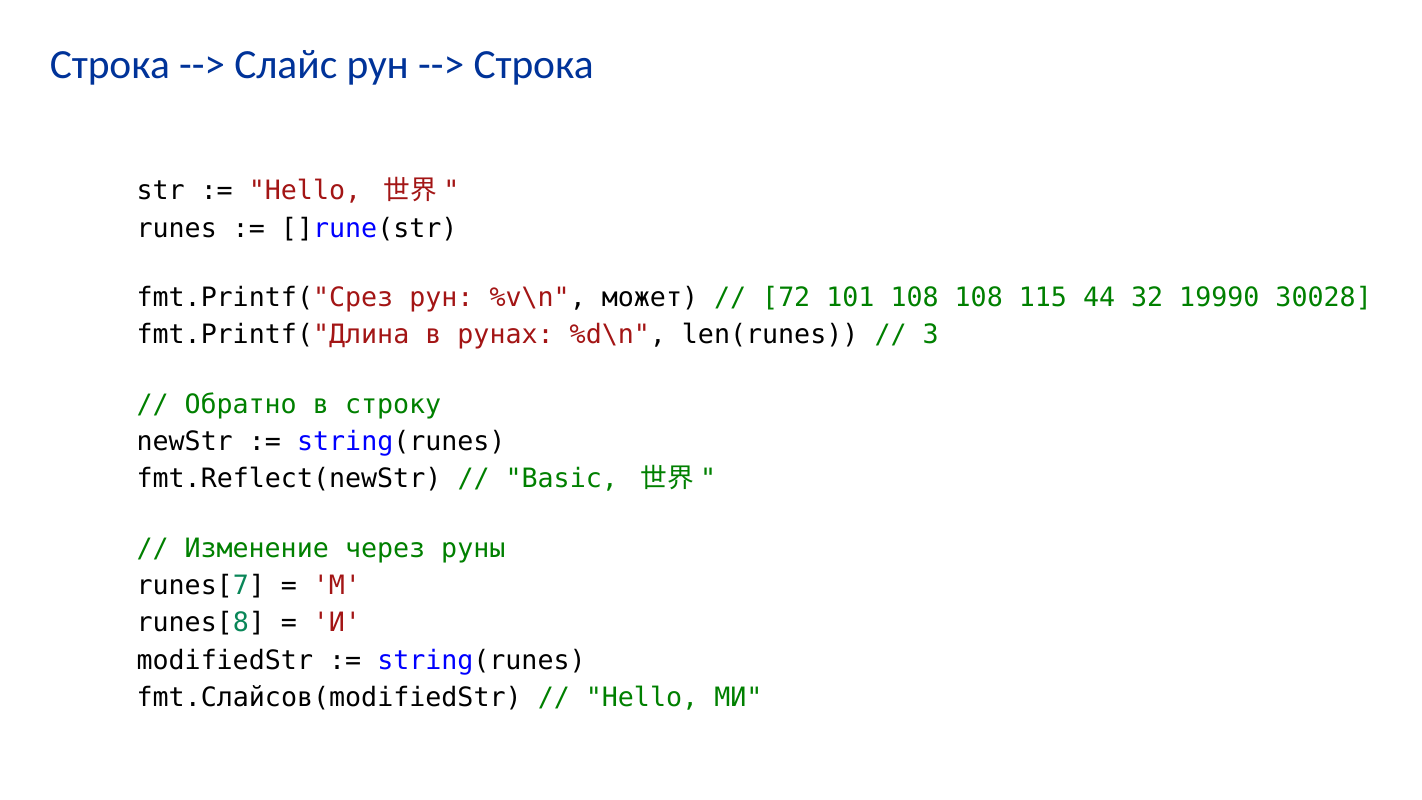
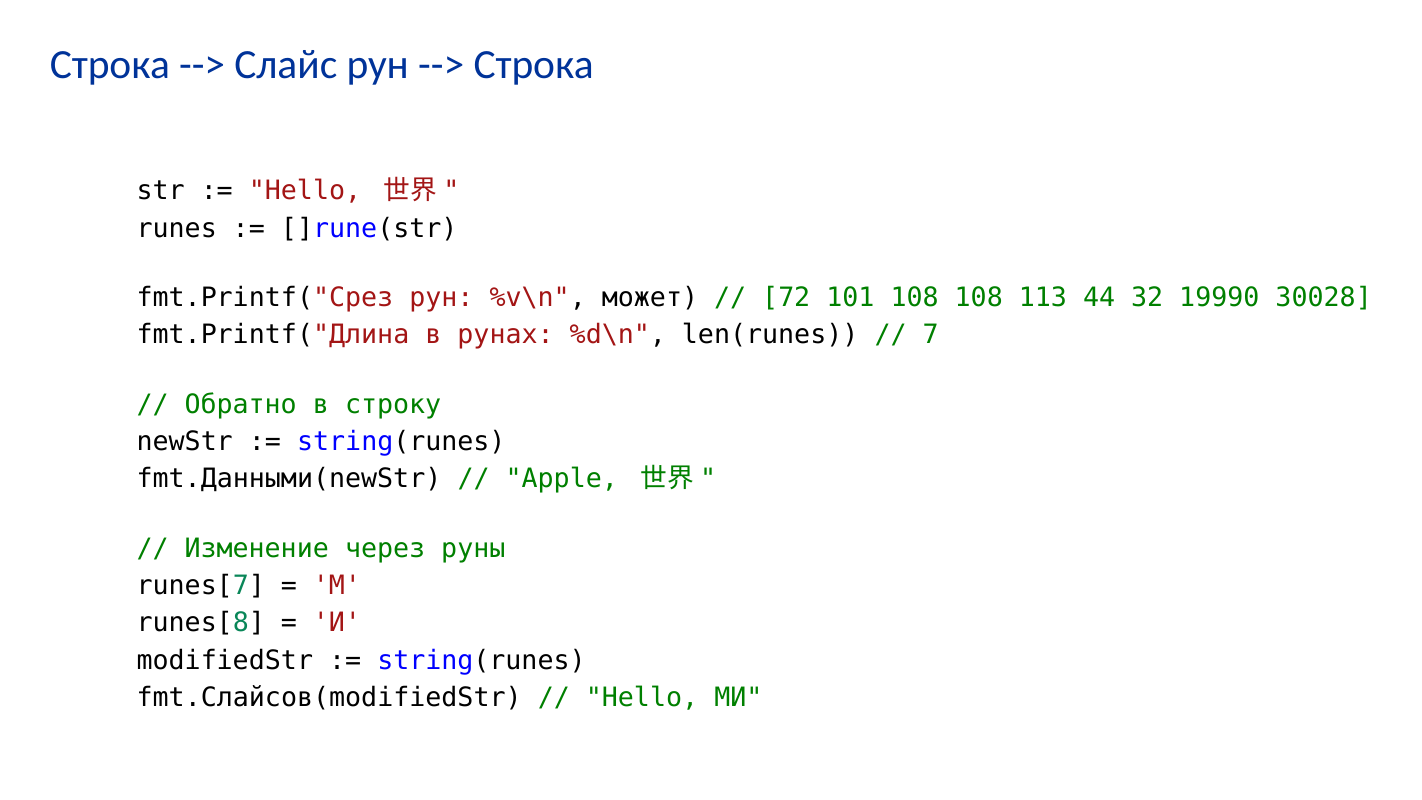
115: 115 -> 113
3: 3 -> 7
fmt.Reflect(newStr: fmt.Reflect(newStr -> fmt.Данными(newStr
Basic: Basic -> Apple
